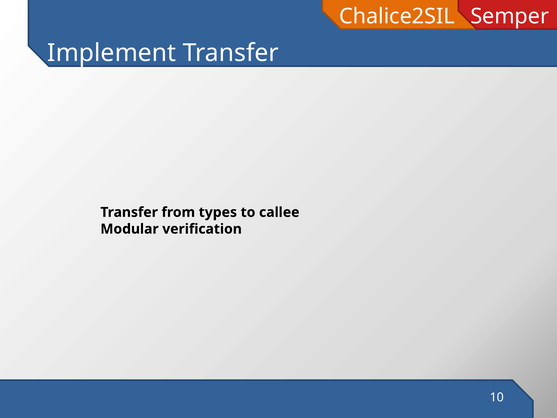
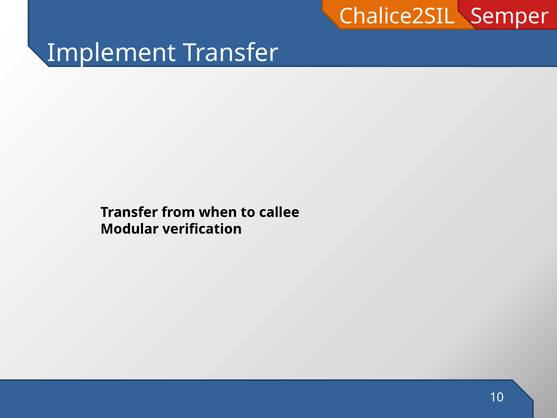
types: types -> when
